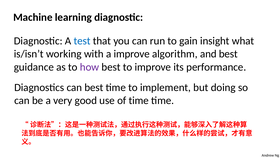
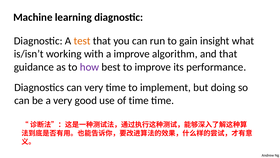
test colour: blue -> orange
and best: best -> that
can best: best -> very
